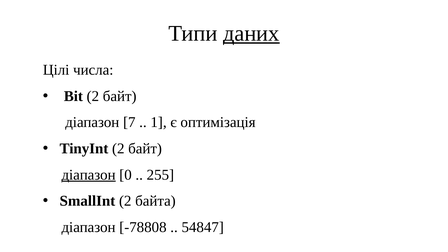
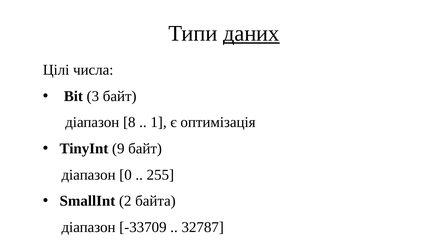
Bit 2: 2 -> 3
7: 7 -> 8
TinyInt 2: 2 -> 9
діапазон at (89, 175) underline: present -> none
-78808: -78808 -> -33709
54847: 54847 -> 32787
